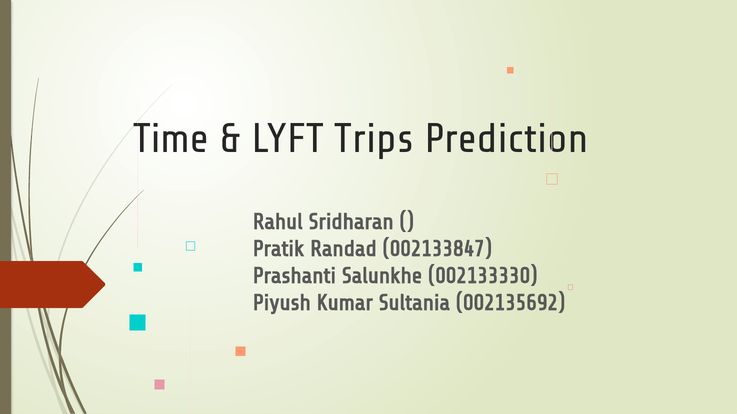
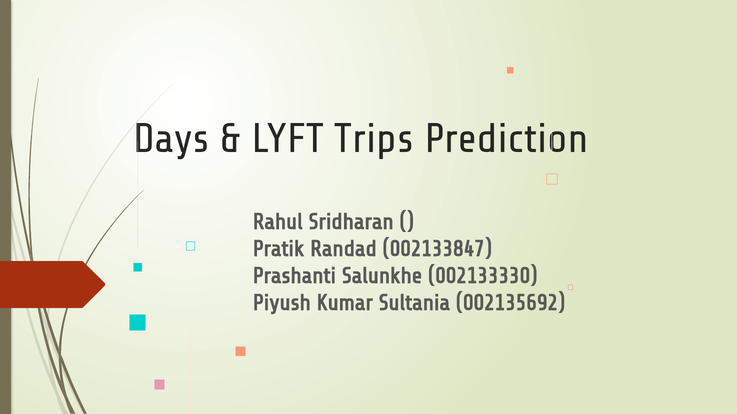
Time: Time -> Days
